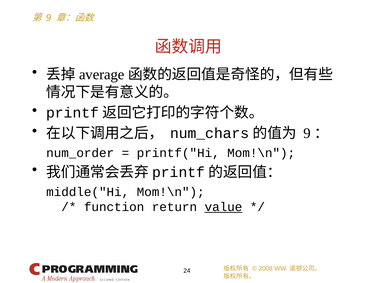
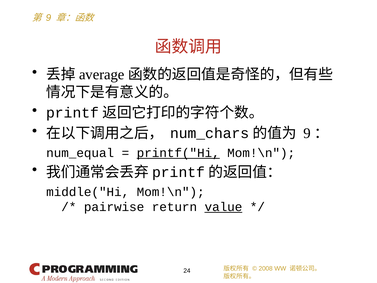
num_order: num_order -> num_equal
printf("Hi underline: none -> present
function: function -> pairwise
